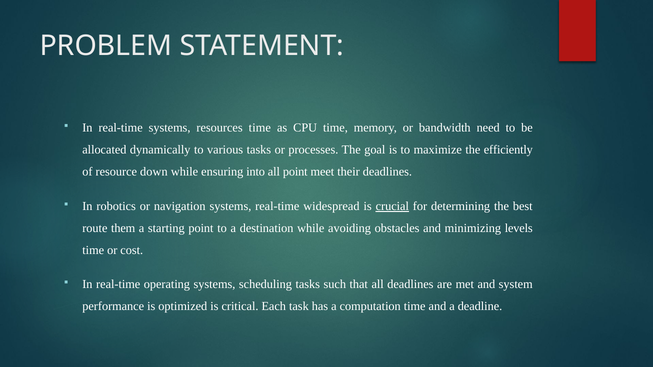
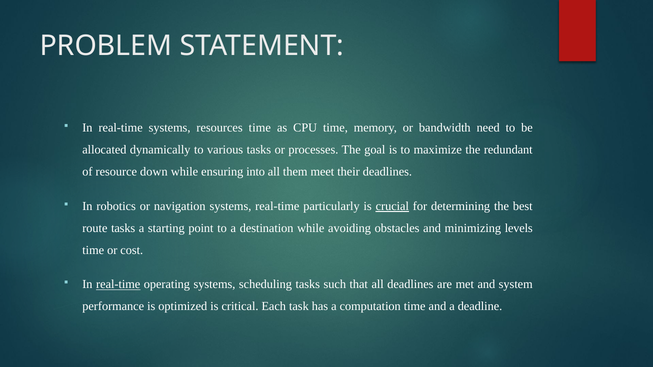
efficiently: efficiently -> redundant
all point: point -> them
widespread: widespread -> particularly
route them: them -> tasks
real-time at (118, 285) underline: none -> present
